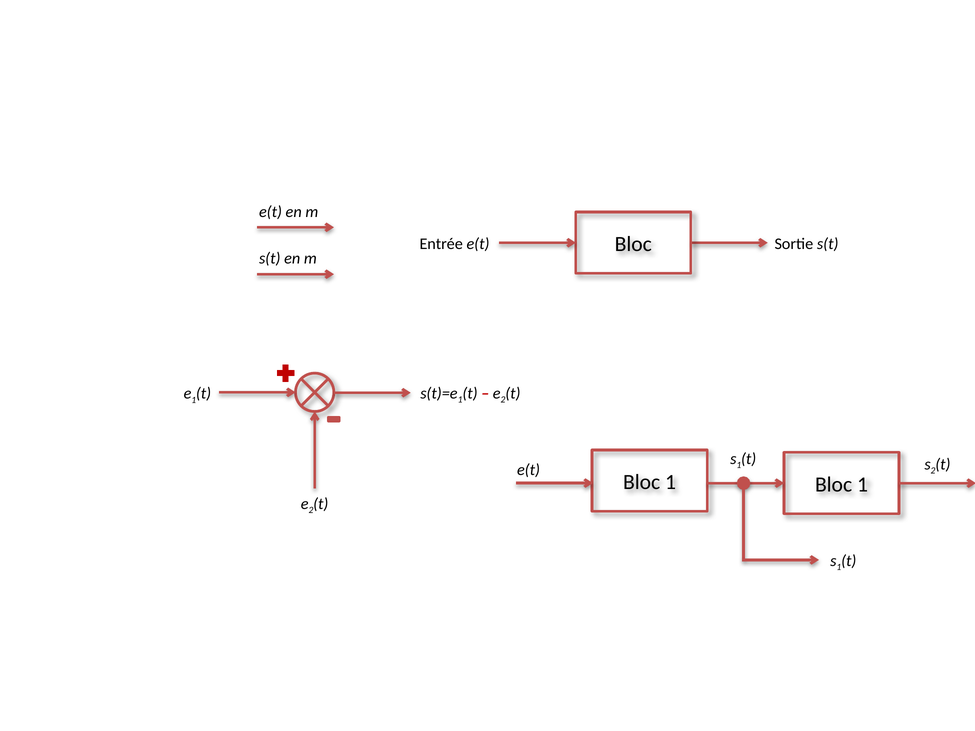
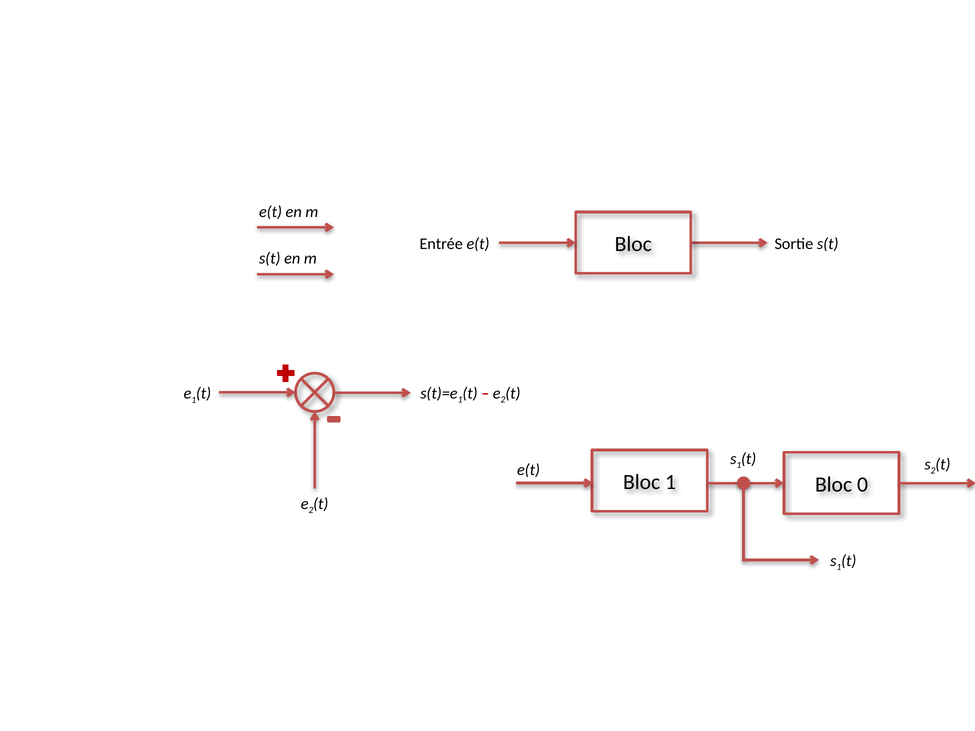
1 Bloc 1: 1 -> 0
